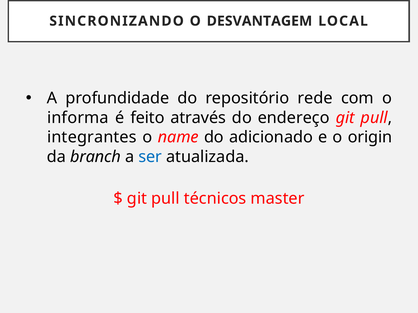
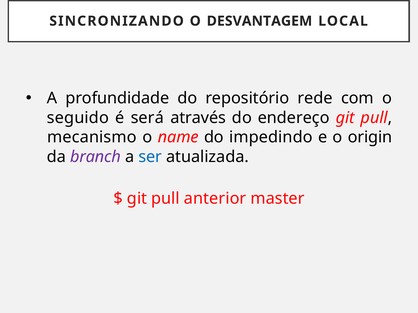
informa: informa -> seguido
feito: feito -> será
integrantes: integrantes -> mecanismo
adicionado: adicionado -> impedindo
branch colour: black -> purple
técnicos: técnicos -> anterior
